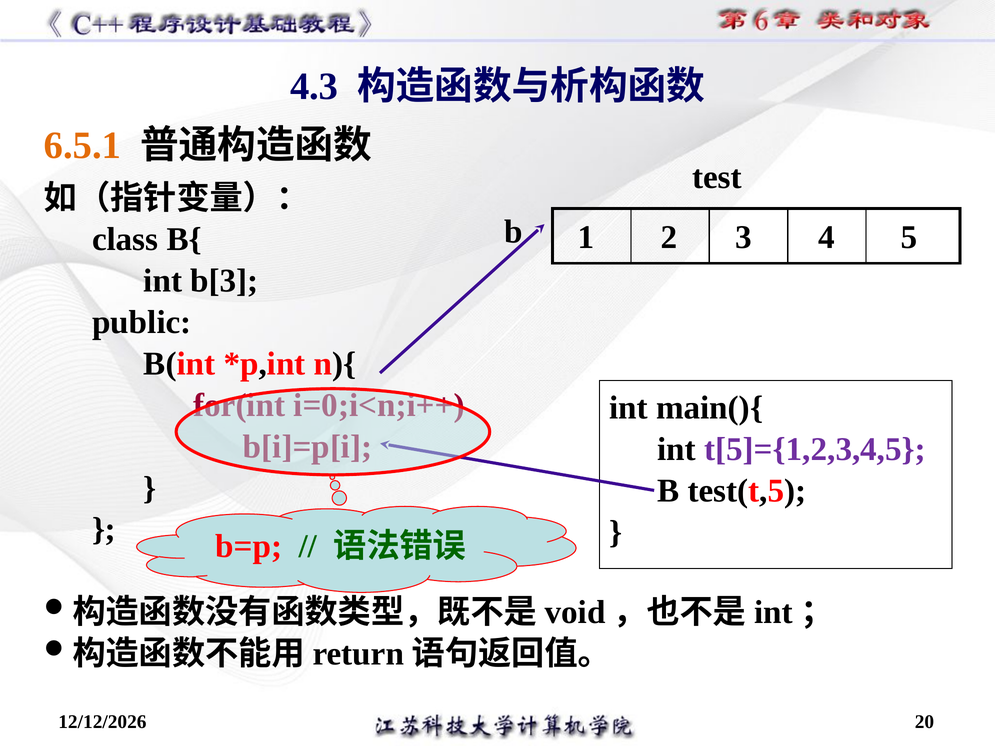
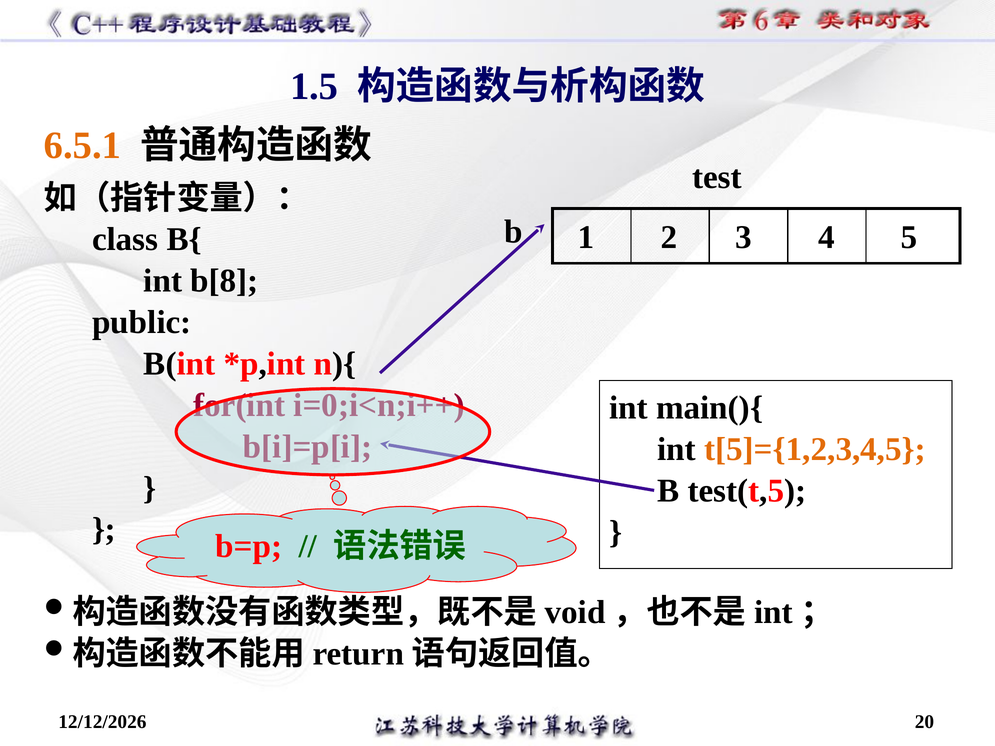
4.3: 4.3 -> 1.5
b[3: b[3 -> b[8
t[5]={1,2,3,4,5 colour: purple -> orange
